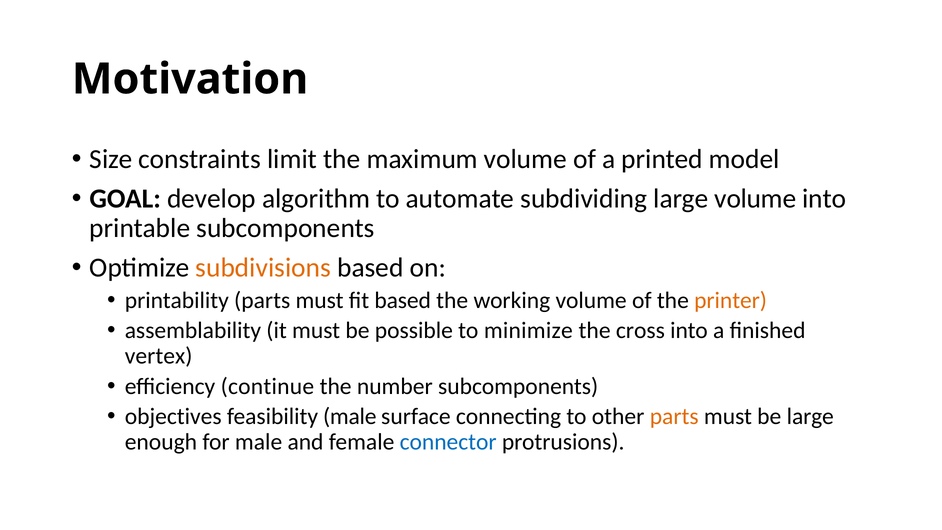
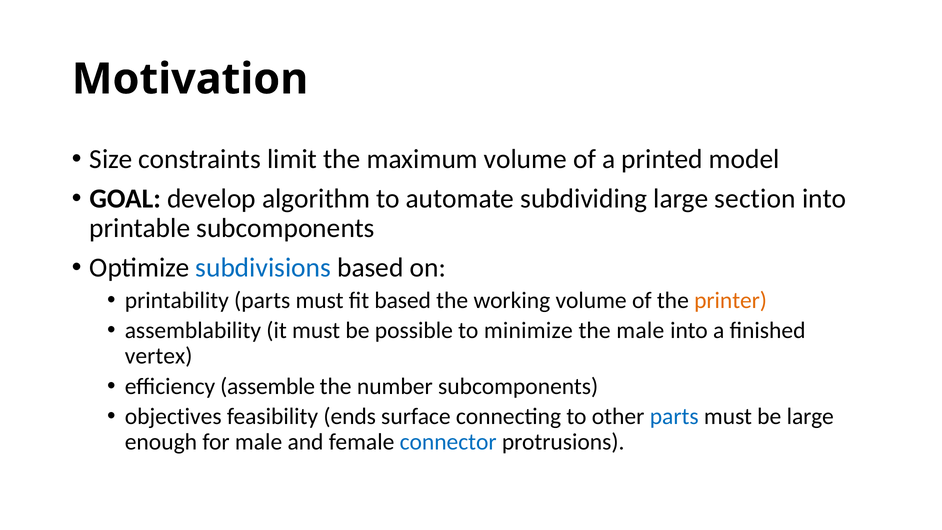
large volume: volume -> section
subdivisions colour: orange -> blue
the cross: cross -> male
continue: continue -> assemble
feasibility male: male -> ends
parts at (674, 417) colour: orange -> blue
